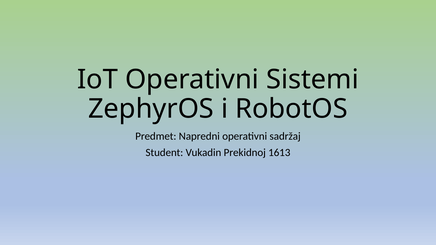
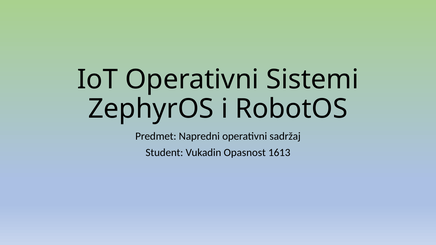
Prekidnoj: Prekidnoj -> Opasnost
